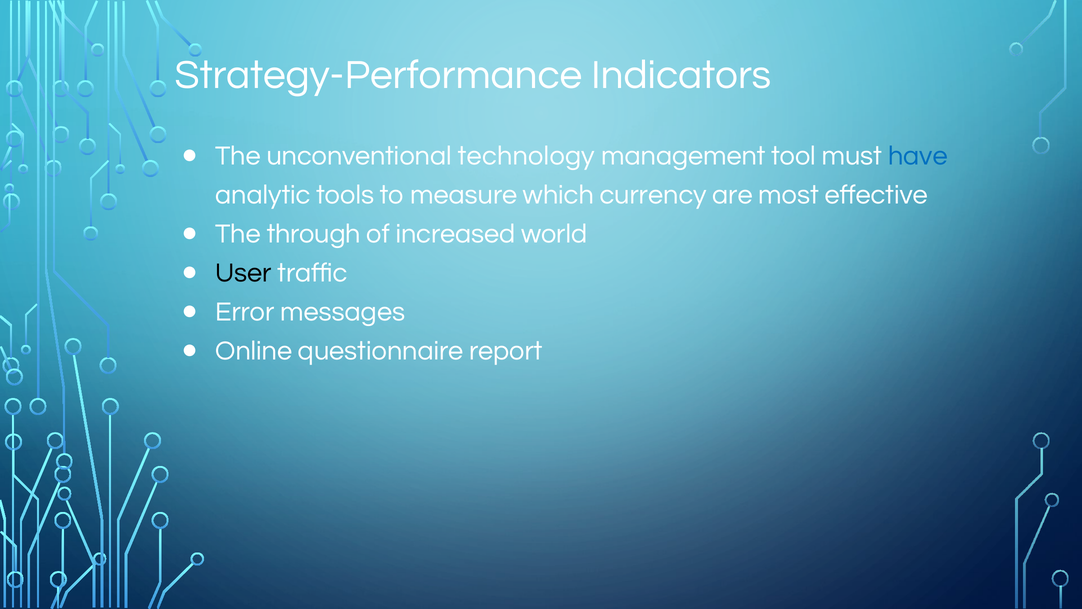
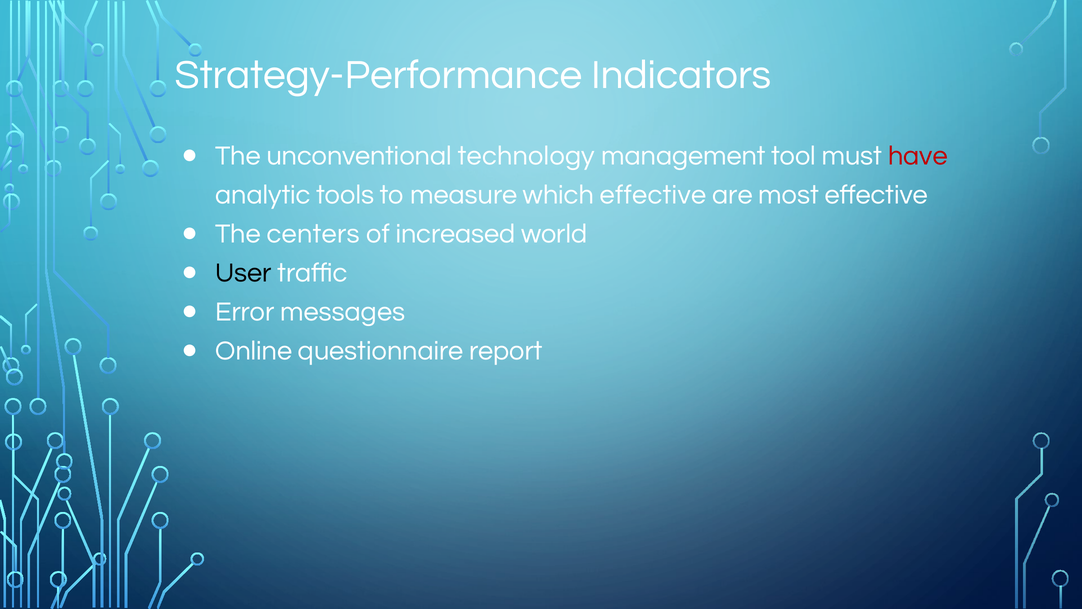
have colour: blue -> red
which currency: currency -> effective
through: through -> centers
